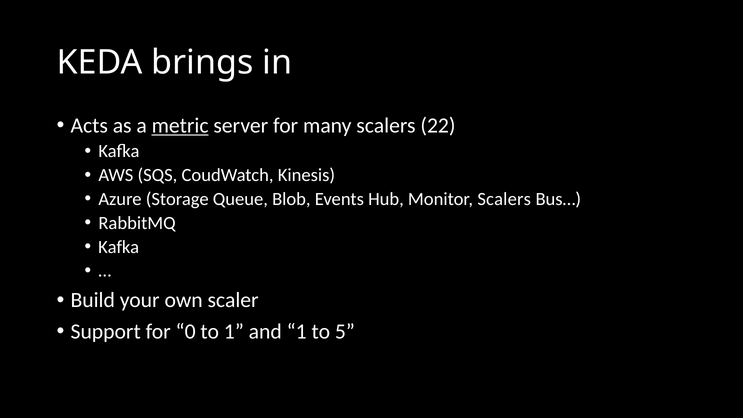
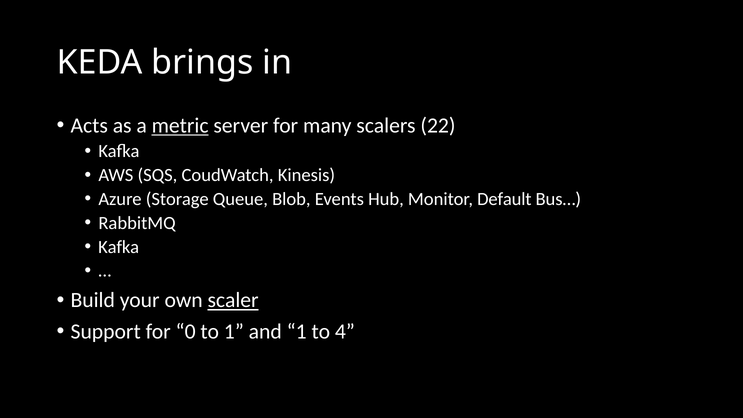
Monitor Scalers: Scalers -> Default
scaler underline: none -> present
5: 5 -> 4
